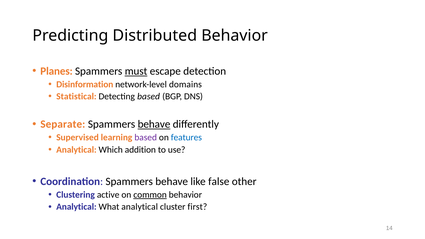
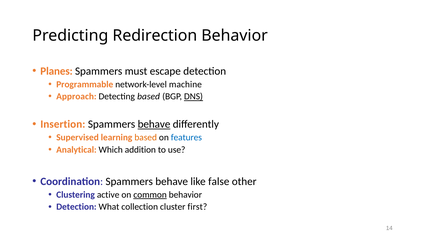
Distributed: Distributed -> Redirection
must underline: present -> none
Disinformation: Disinformation -> Programmable
domains: domains -> machine
Statistical: Statistical -> Approach
DNS underline: none -> present
Separate: Separate -> Insertion
based at (146, 137) colour: purple -> orange
Analytical at (76, 207): Analytical -> Detection
What analytical: analytical -> collection
